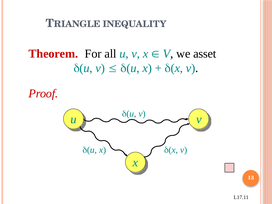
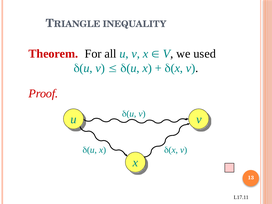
asset: asset -> used
